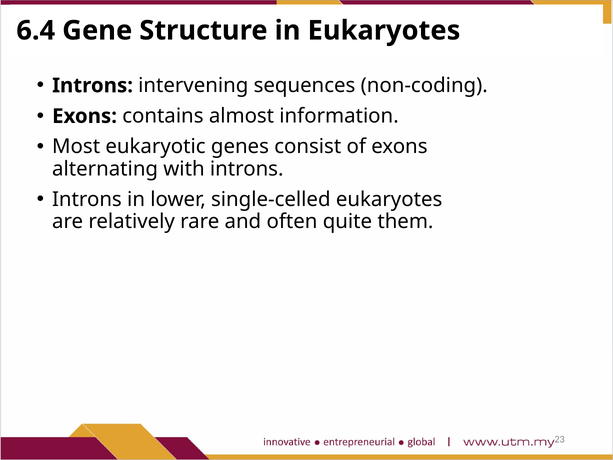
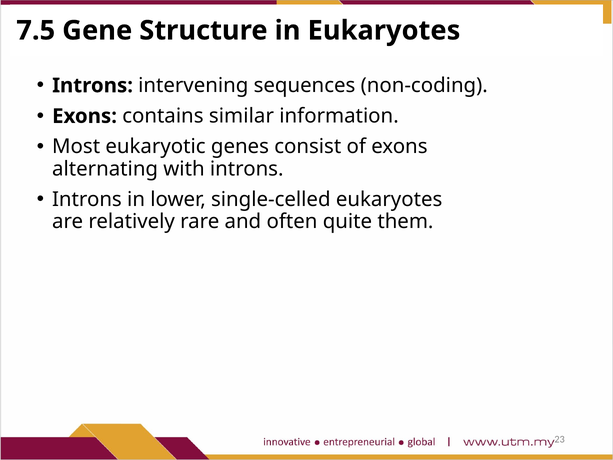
6.4: 6.4 -> 7.5
almost: almost -> similar
